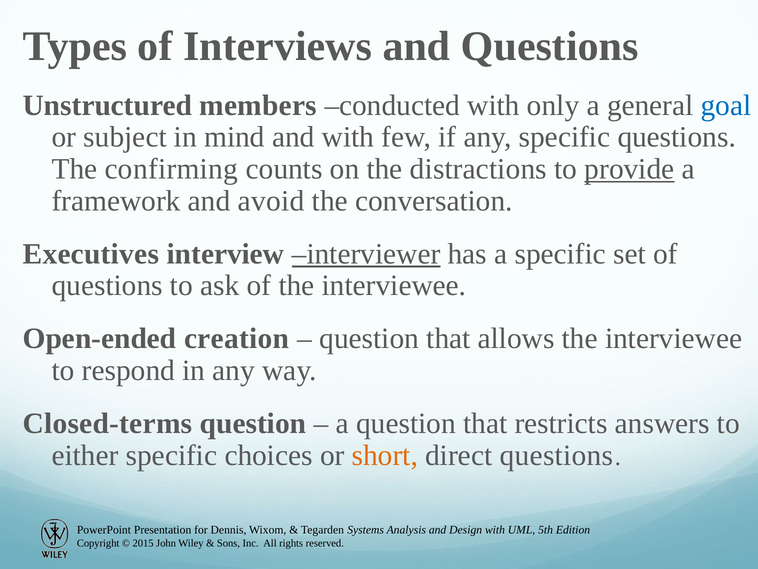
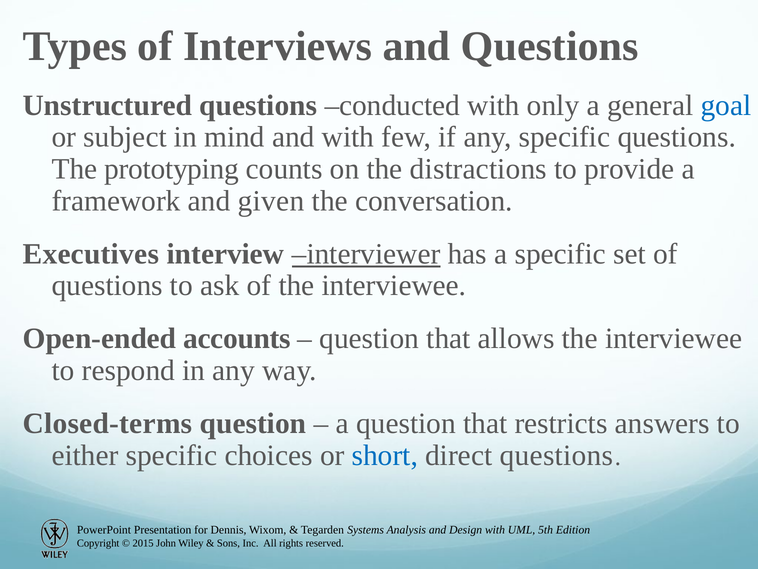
Unstructured members: members -> questions
confirming: confirming -> prototyping
provide underline: present -> none
avoid: avoid -> given
creation: creation -> accounts
short colour: orange -> blue
